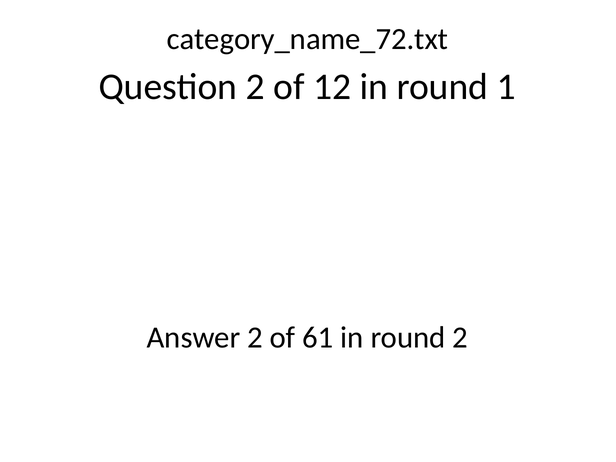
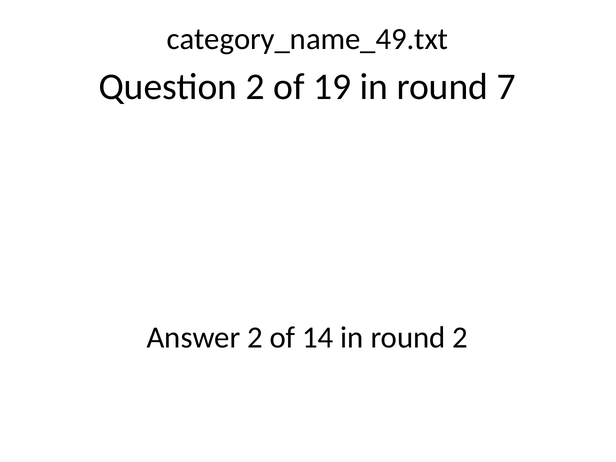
category_name_72.txt: category_name_72.txt -> category_name_49.txt
12: 12 -> 19
1: 1 -> 7
61: 61 -> 14
